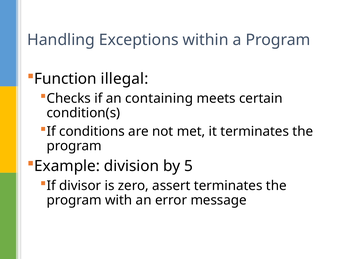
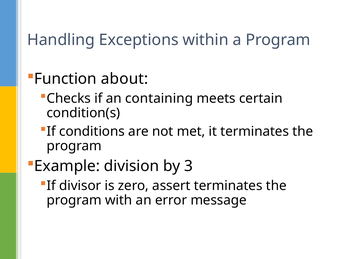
illegal: illegal -> about
5: 5 -> 3
